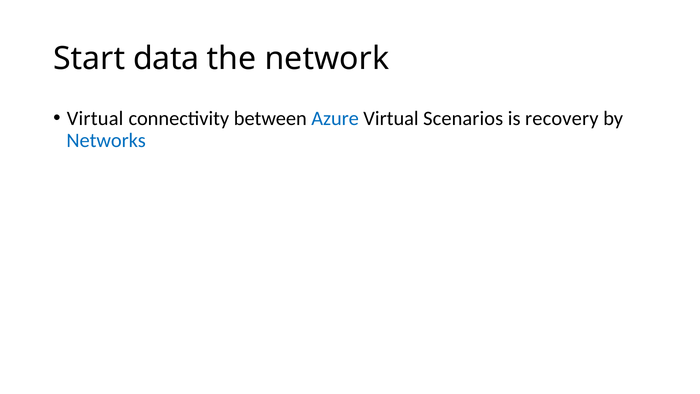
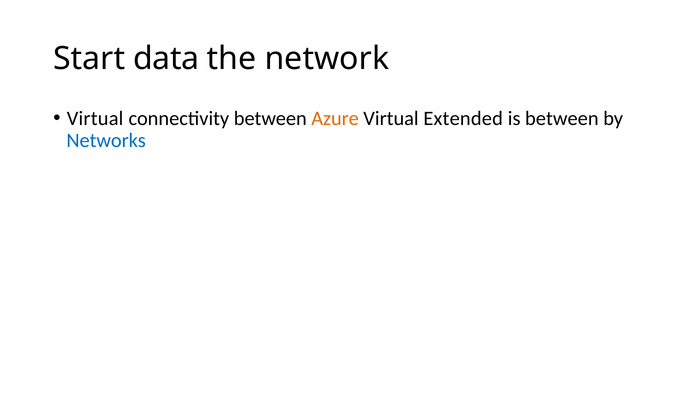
Azure colour: blue -> orange
Scenarios: Scenarios -> Extended
is recovery: recovery -> between
